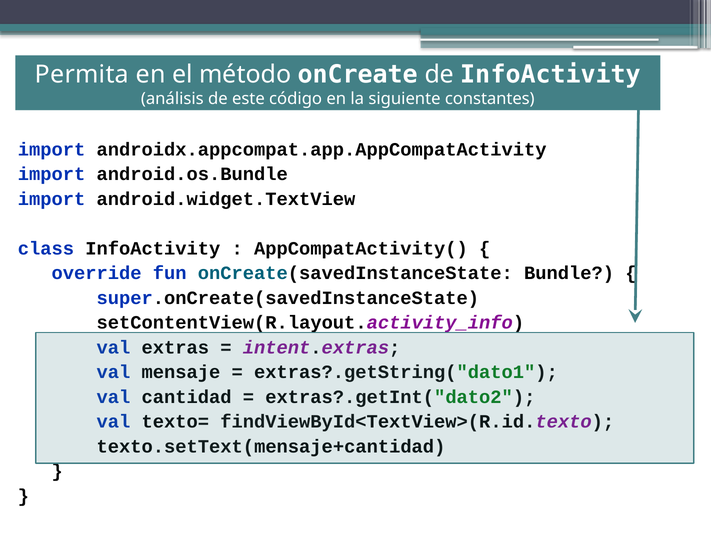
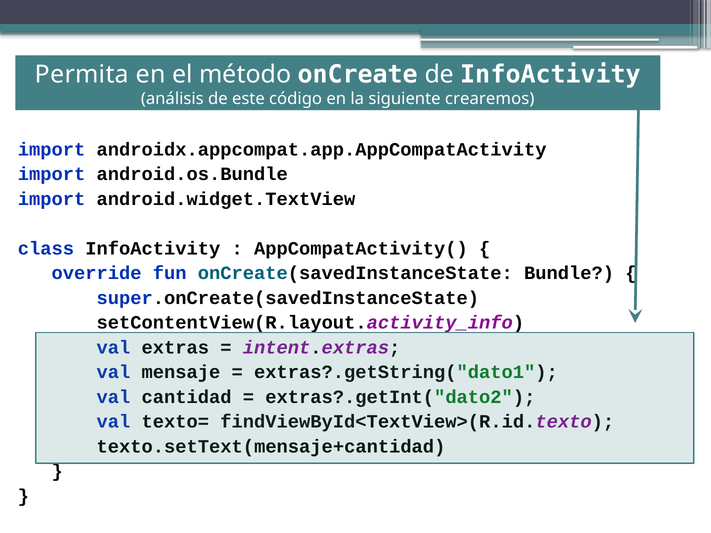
constantes: constantes -> crearemos
